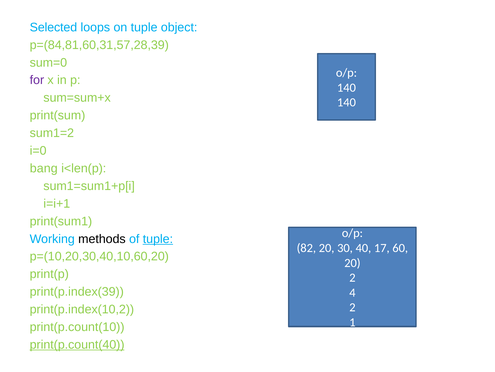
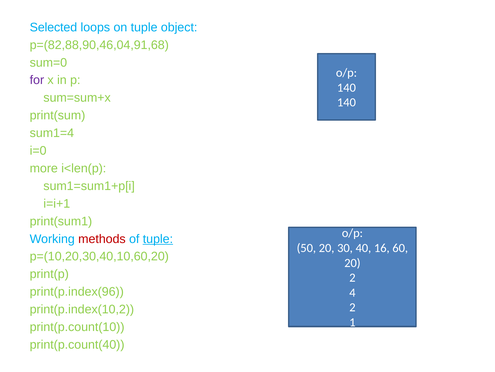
p=(84,81,60,31,57,28,39: p=(84,81,60,31,57,28,39 -> p=(82,88,90,46,04,91,68
sum1=2: sum1=2 -> sum1=4
bang: bang -> more
methods colour: black -> red
82: 82 -> 50
17: 17 -> 16
print(p.index(39: print(p.index(39 -> print(p.index(96
print(p.count(40 underline: present -> none
